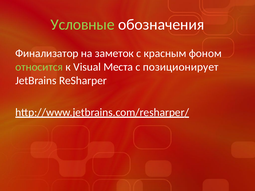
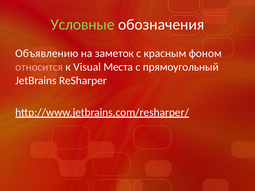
Финализатор: Финализатор -> Объявлению
относится colour: light green -> pink
позиционирует: позиционирует -> прямоугольный
